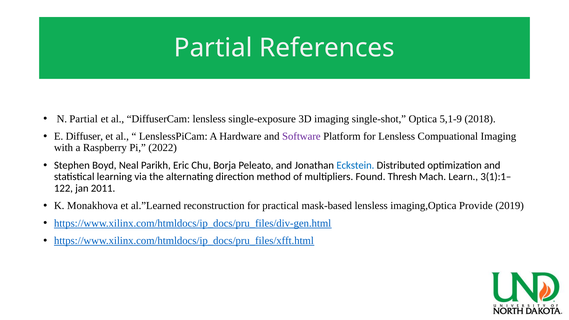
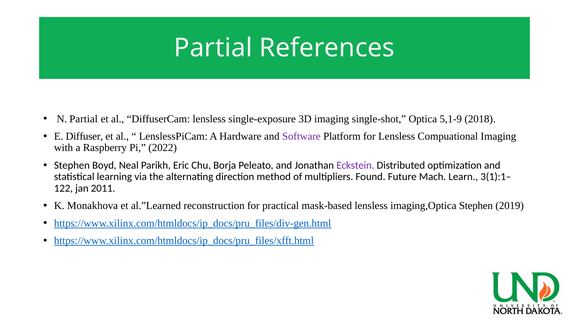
Eckstein colour: blue -> purple
Thresh: Thresh -> Future
imaging,Optica Provide: Provide -> Stephen
